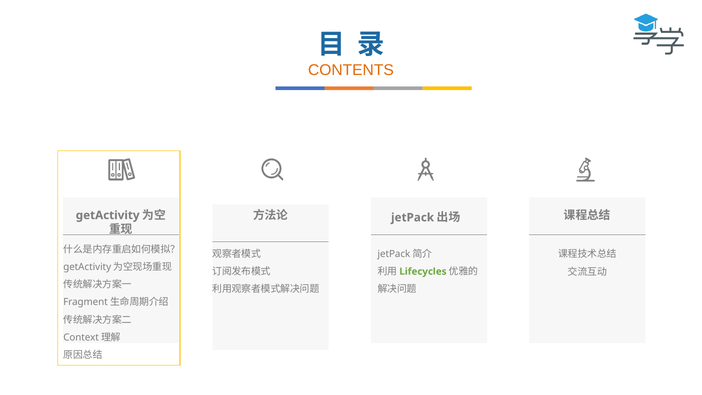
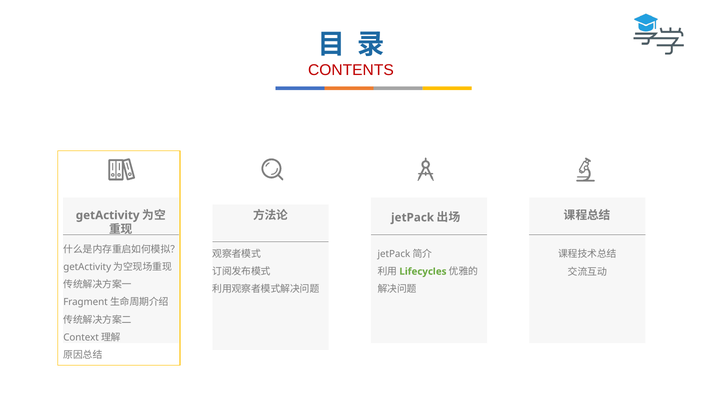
CONTENTS colour: orange -> red
